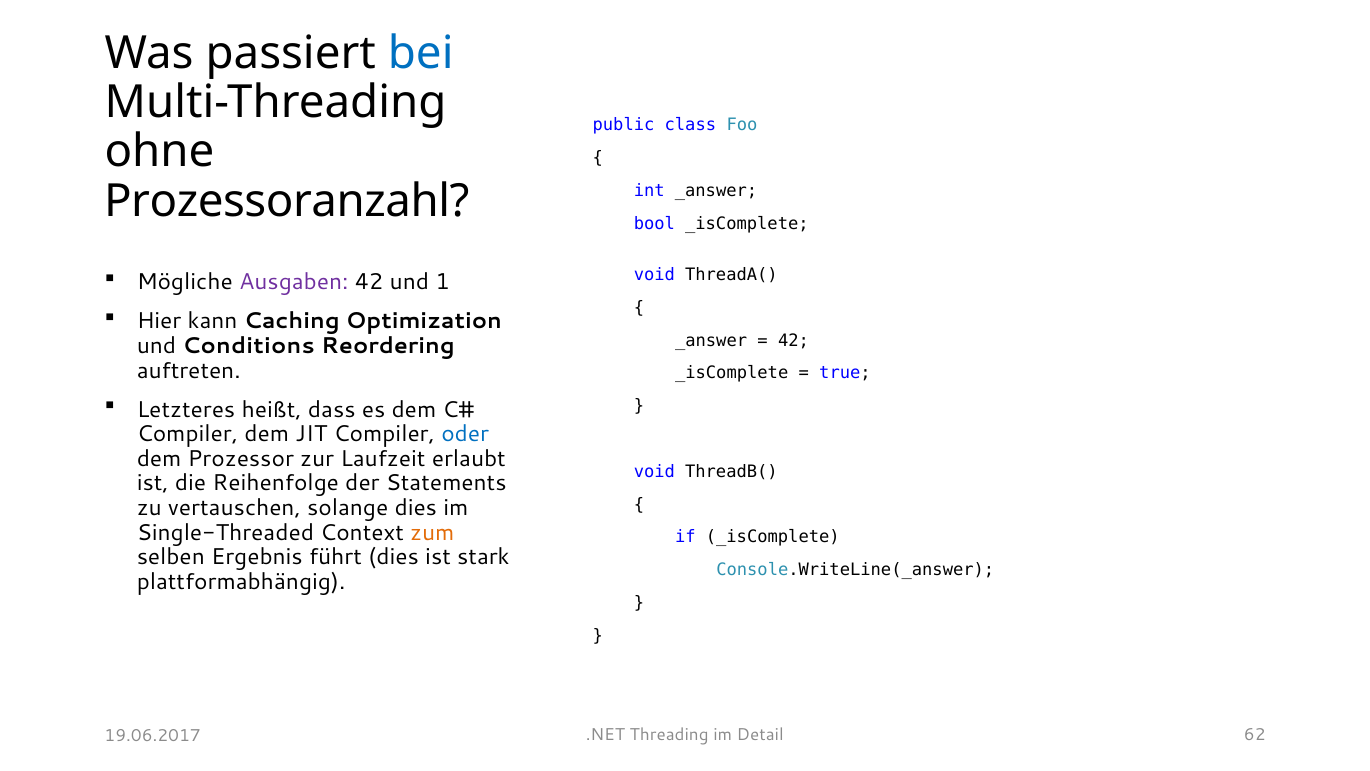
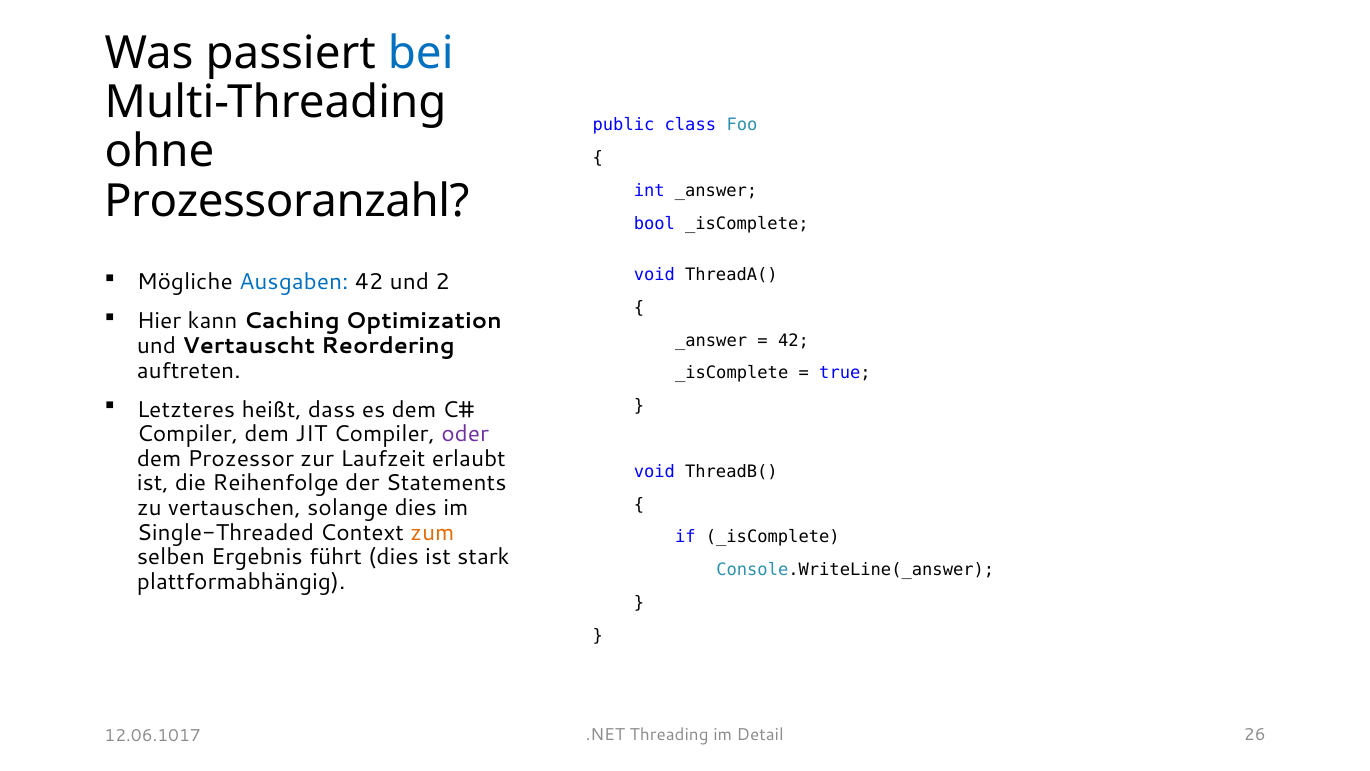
Ausgaben colour: purple -> blue
1: 1 -> 2
Conditions: Conditions -> Vertauscht
oder colour: blue -> purple
62: 62 -> 26
19.06.2017: 19.06.2017 -> 12.06.1017
